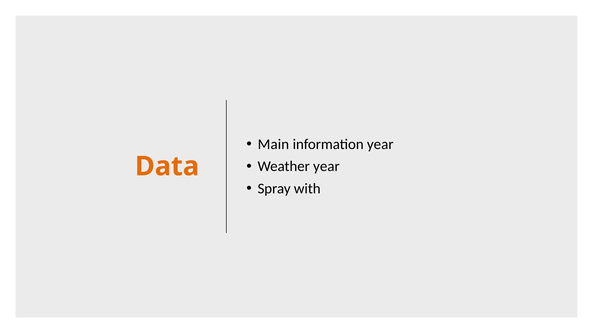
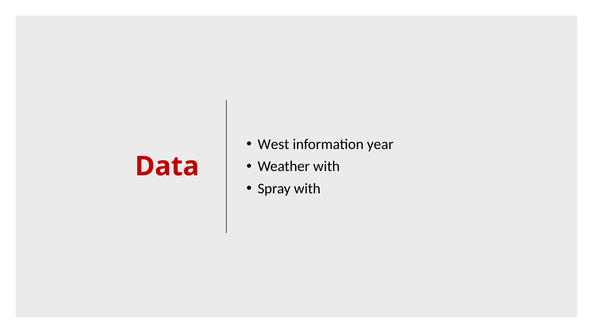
Main: Main -> West
Weather year: year -> with
Data colour: orange -> red
